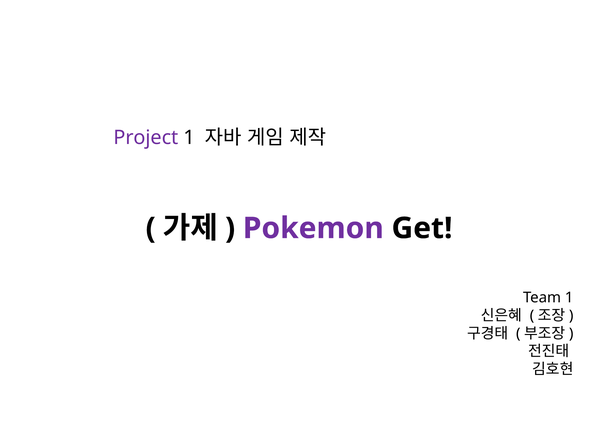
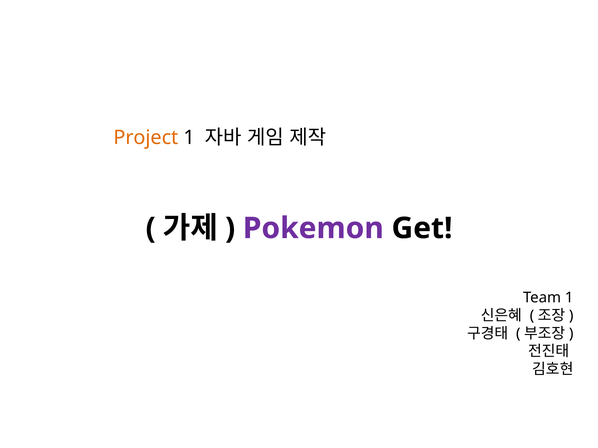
Project colour: purple -> orange
